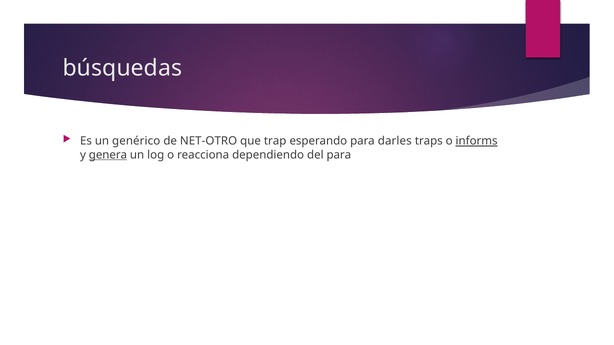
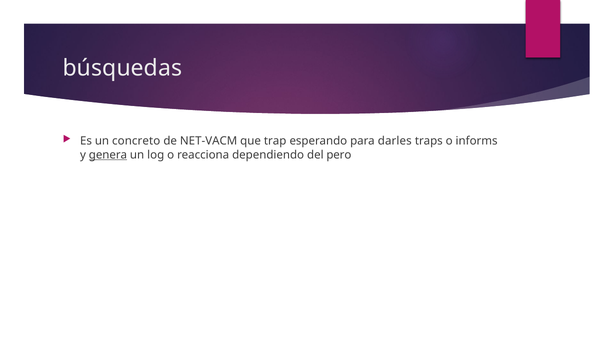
genérico: genérico -> concreto
NET-OTRO: NET-OTRO -> NET-VACM
informs underline: present -> none
del para: para -> pero
